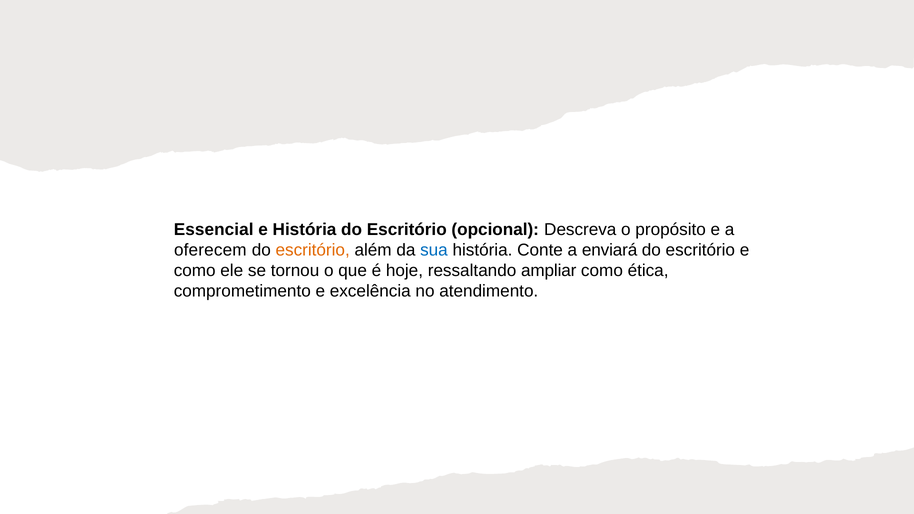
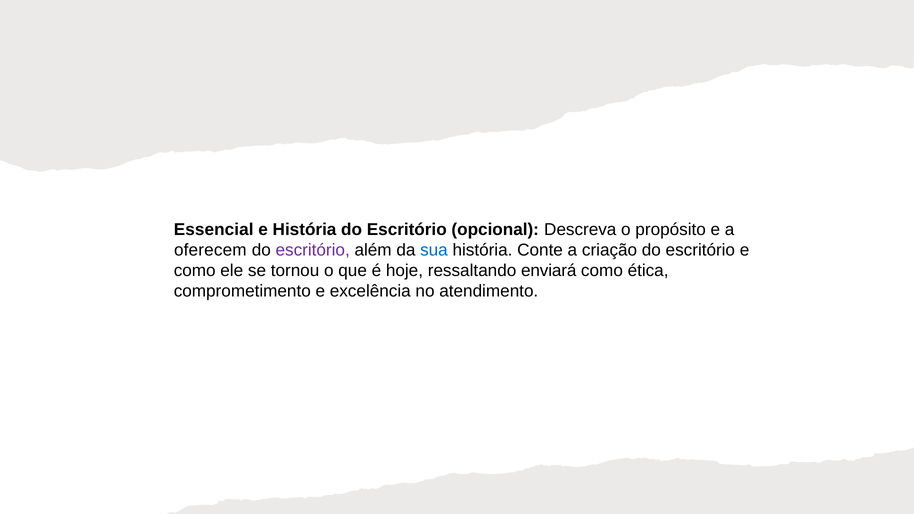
escritório at (313, 250) colour: orange -> purple
enviará: enviará -> criação
ampliar: ampliar -> enviará
